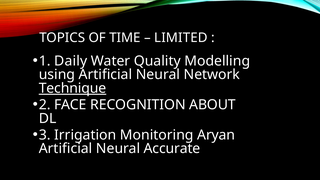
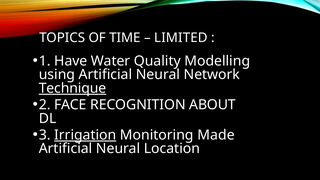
Daily: Daily -> Have
Irrigation underline: none -> present
Aryan: Aryan -> Made
Accurate: Accurate -> Location
